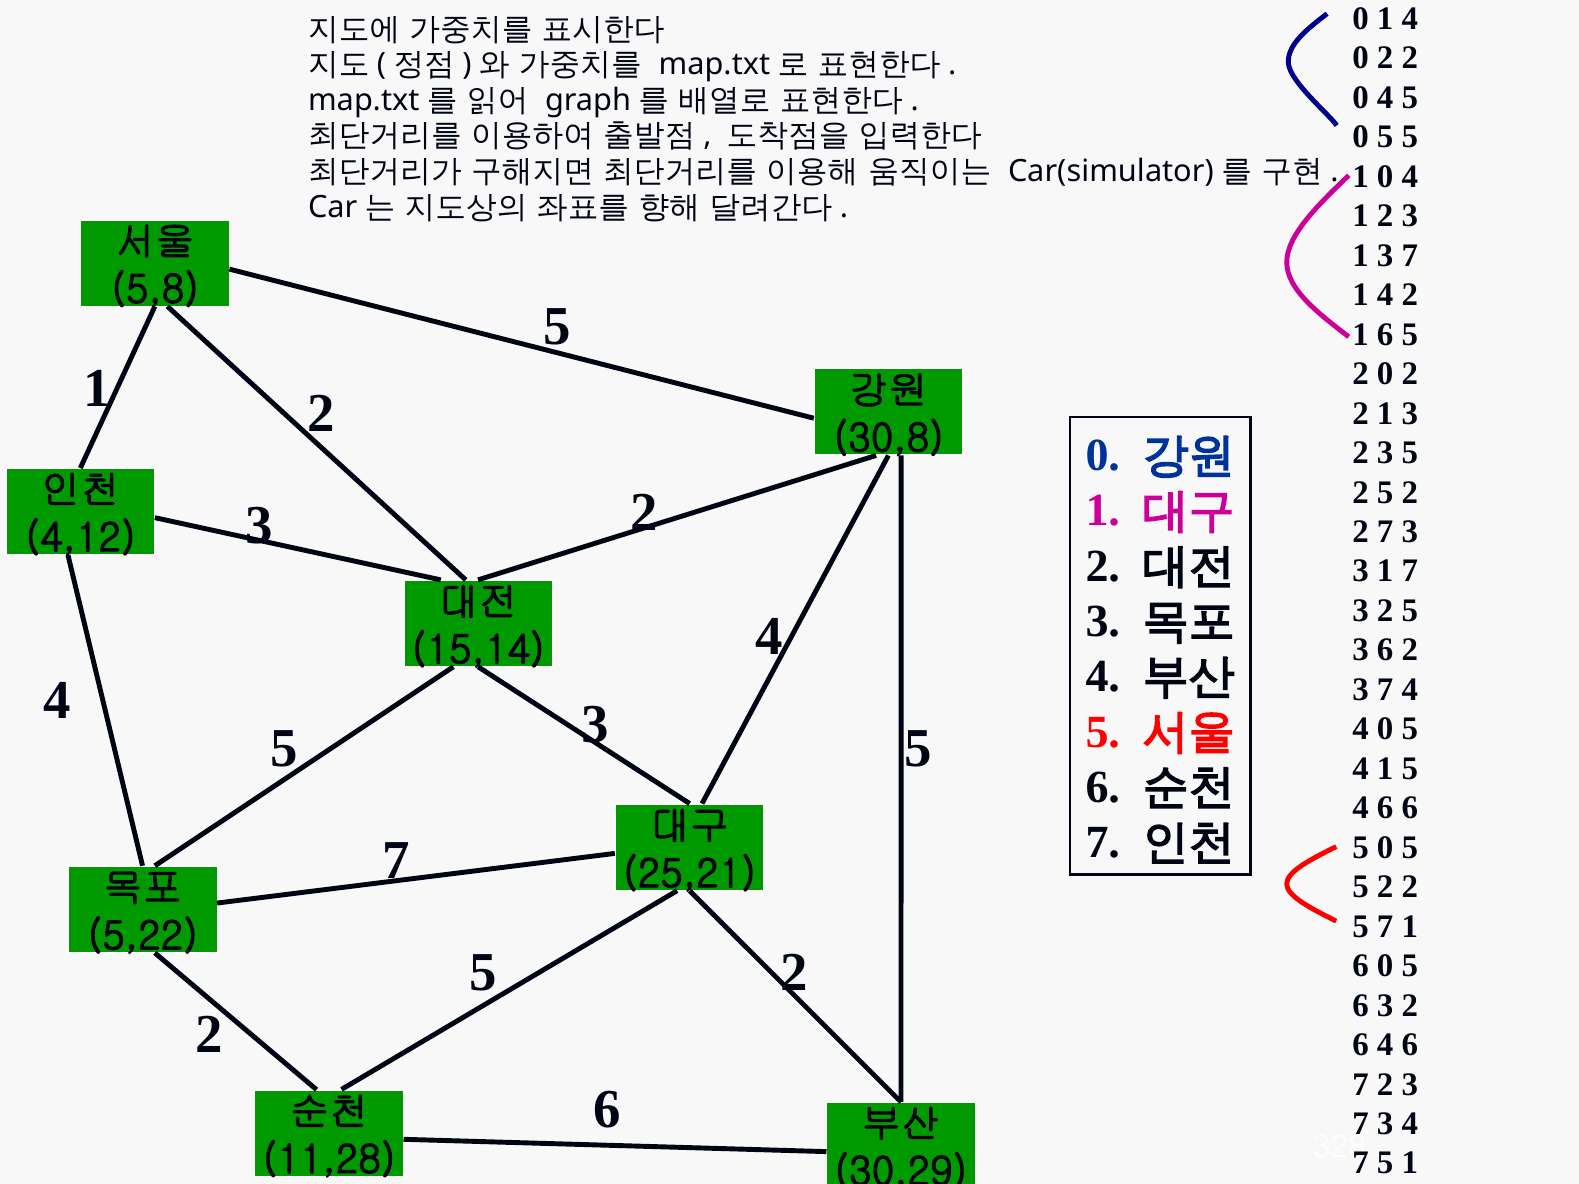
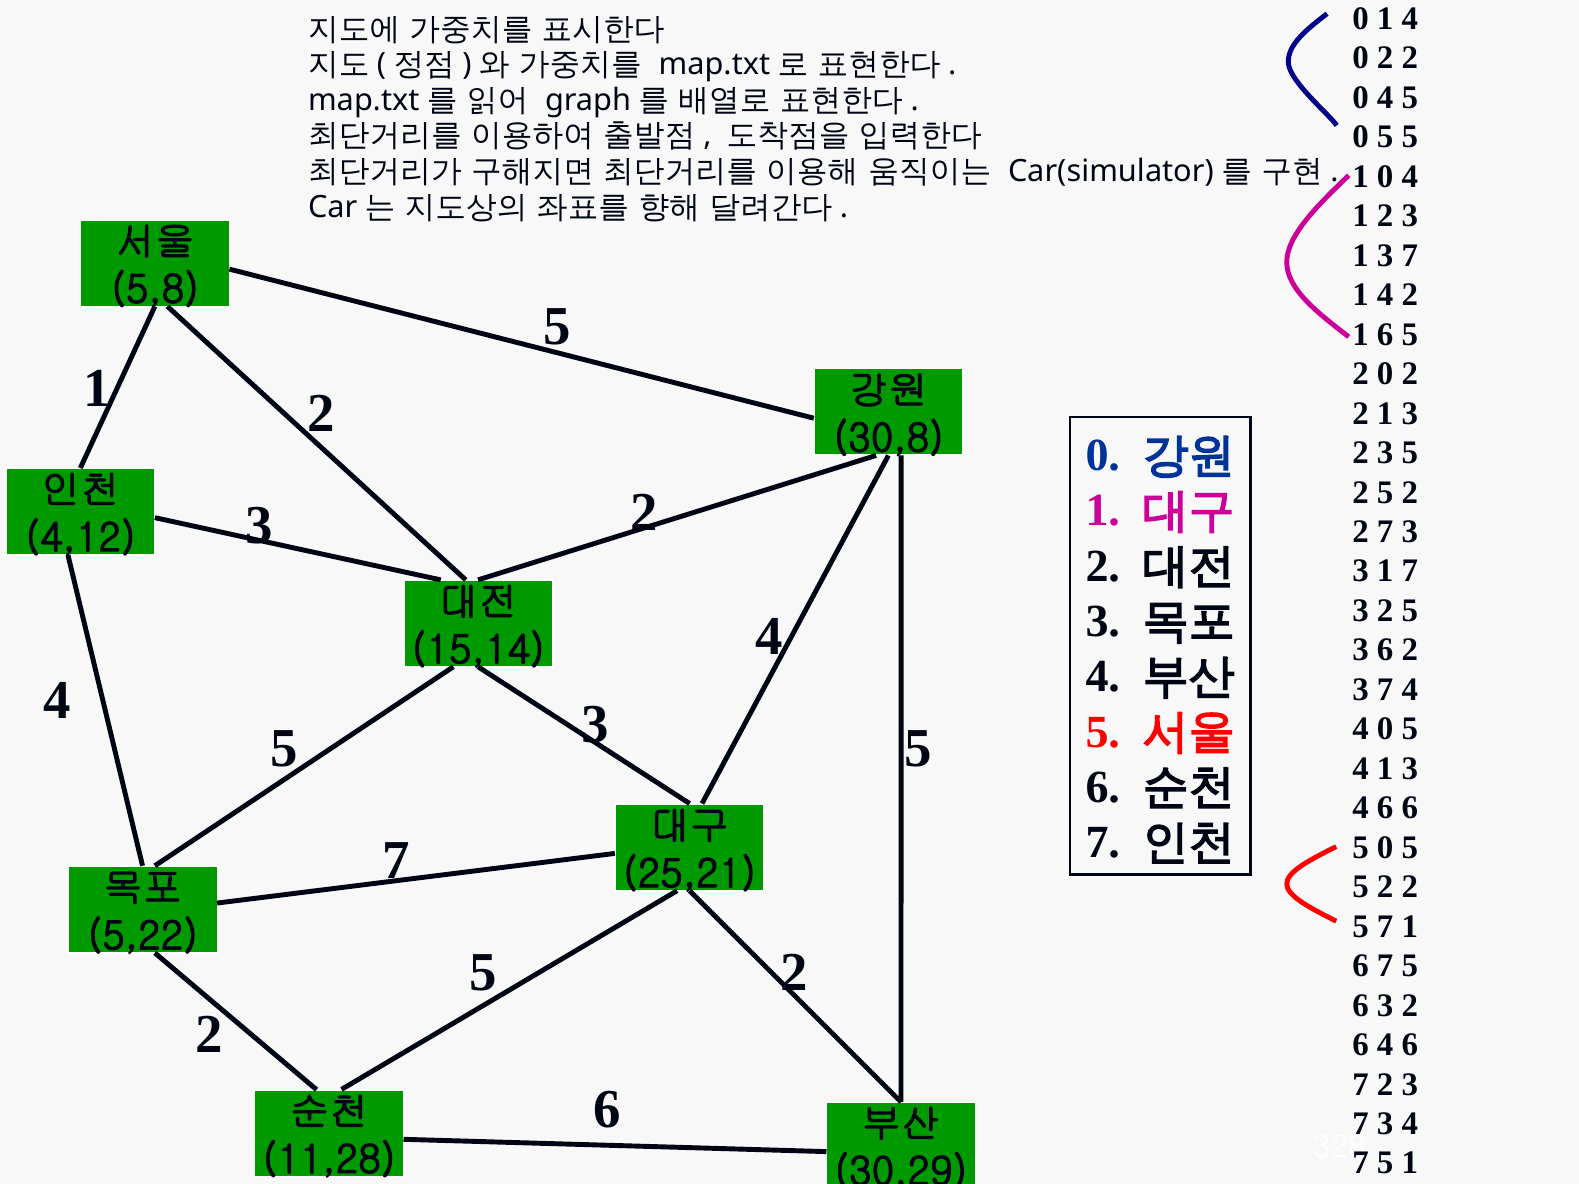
4 1 5: 5 -> 3
0 at (1385, 966): 0 -> 7
